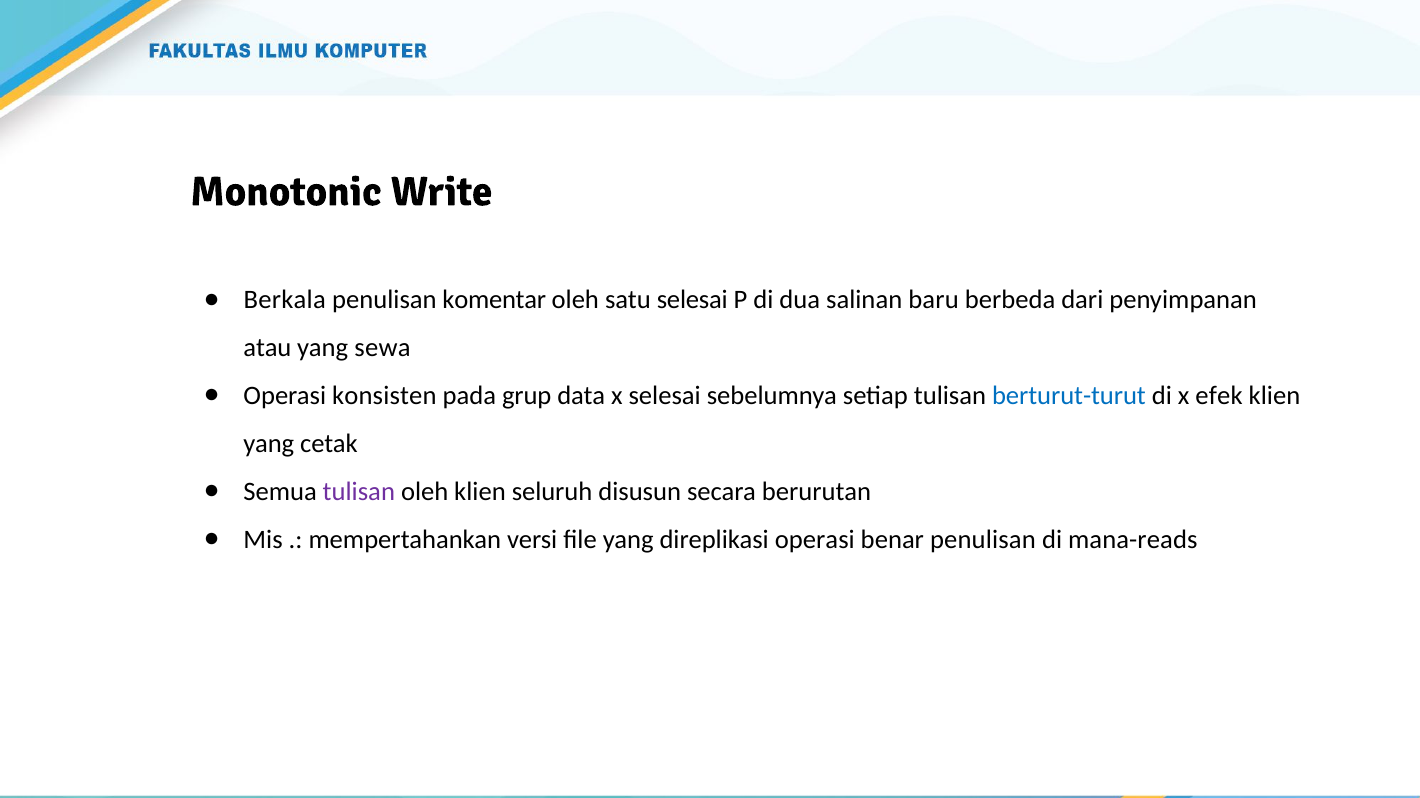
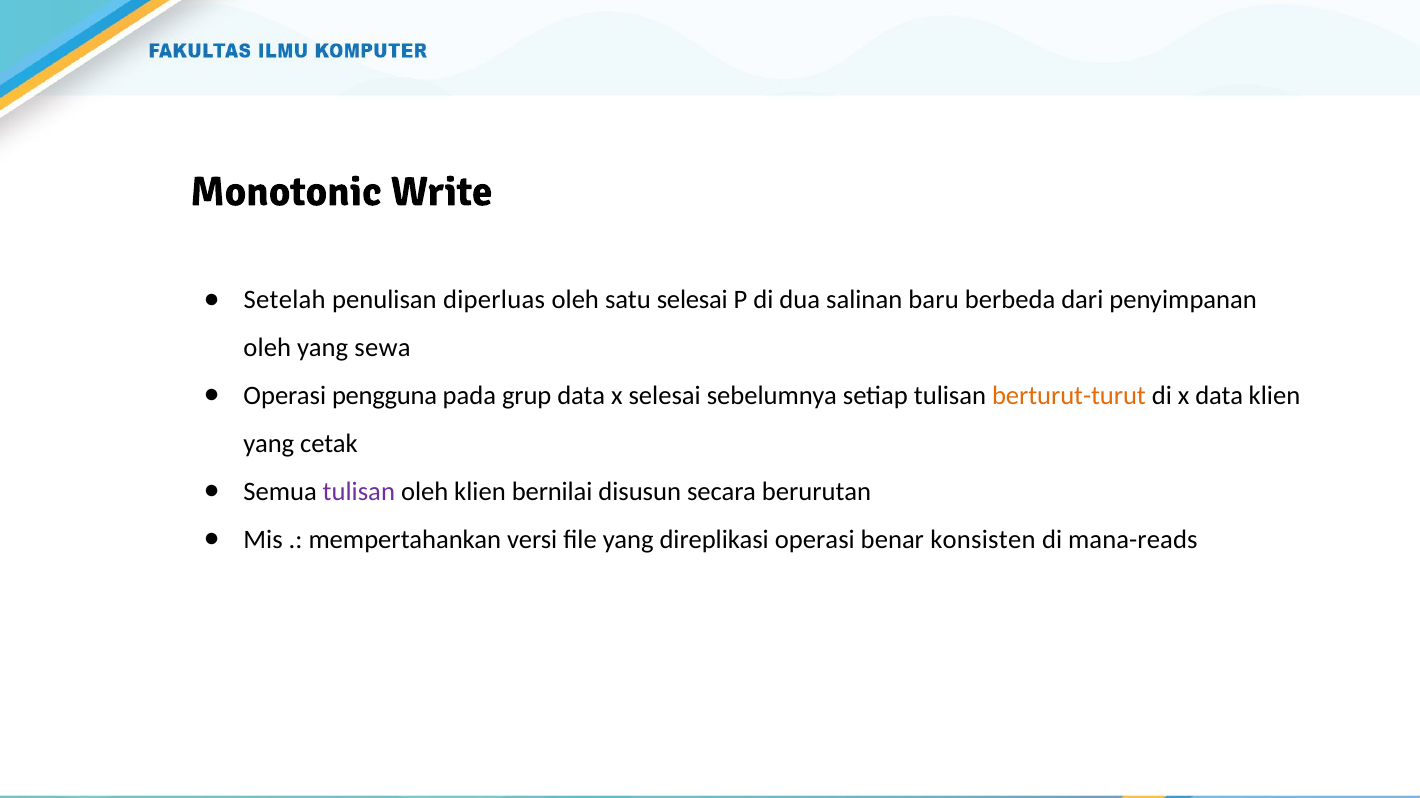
Berkala: Berkala -> Setelah
komentar: komentar -> diperluas
atau at (267, 348): atau -> oleh
konsisten: konsisten -> pengguna
berturut-turut colour: blue -> orange
x efek: efek -> data
seluruh: seluruh -> bernilai
benar penulisan: penulisan -> konsisten
